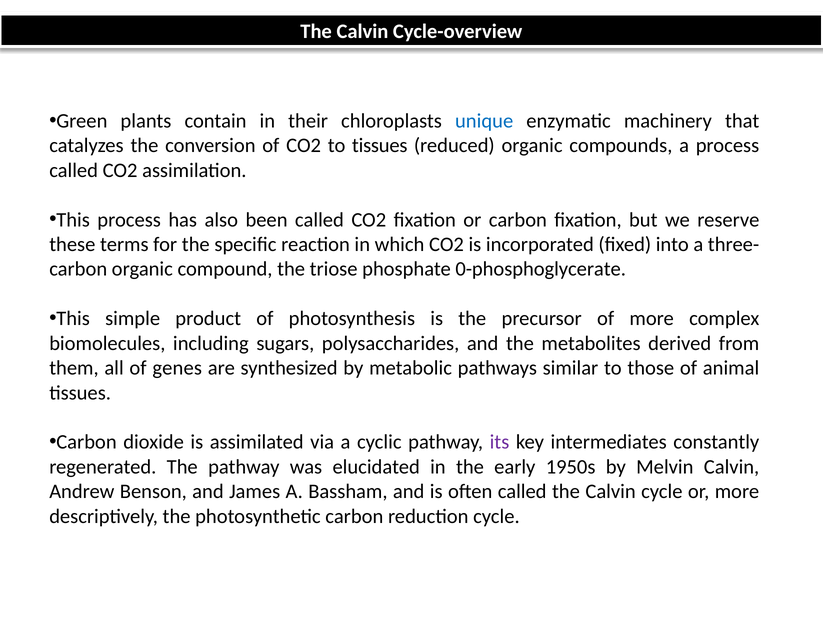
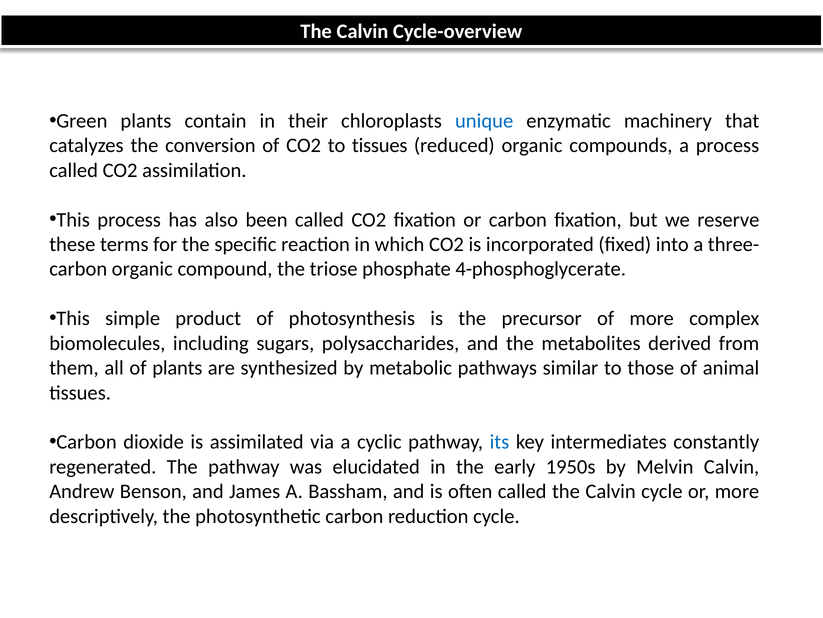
0-phosphoglycerate: 0-phosphoglycerate -> 4-phosphoglycerate
of genes: genes -> plants
its colour: purple -> blue
